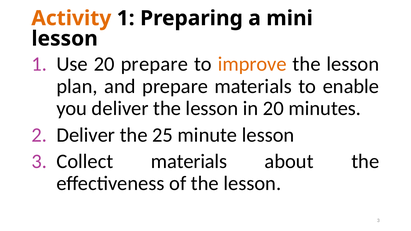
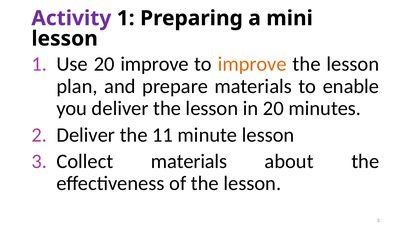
Activity colour: orange -> purple
20 prepare: prepare -> improve
25: 25 -> 11
